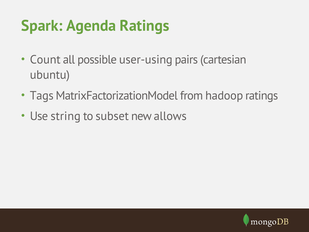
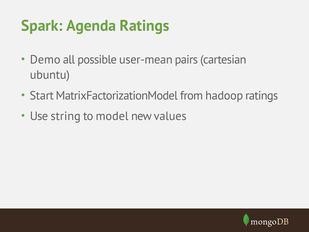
Count: Count -> Demo
user-using: user-using -> user-mean
Tags: Tags -> Start
subset: subset -> model
allows: allows -> values
